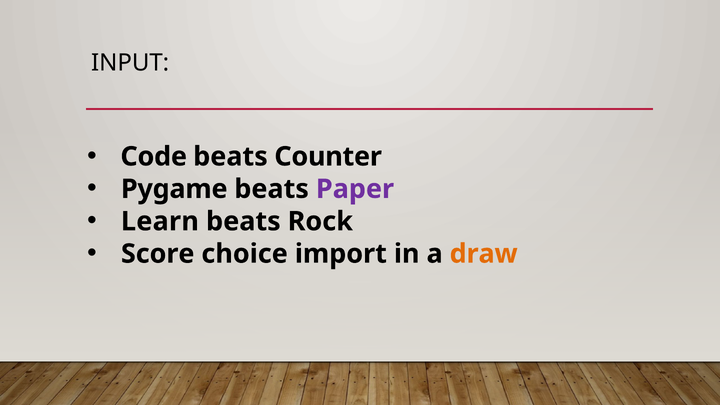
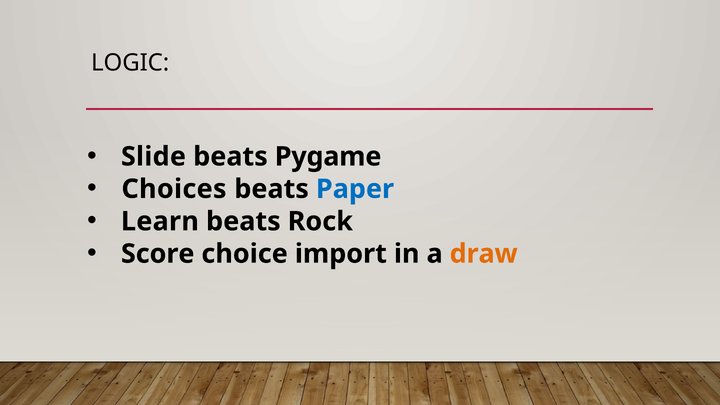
INPUT: INPUT -> LOGIC
Code: Code -> Slide
Counter: Counter -> Pygame
Pygame: Pygame -> Choices
Paper colour: purple -> blue
